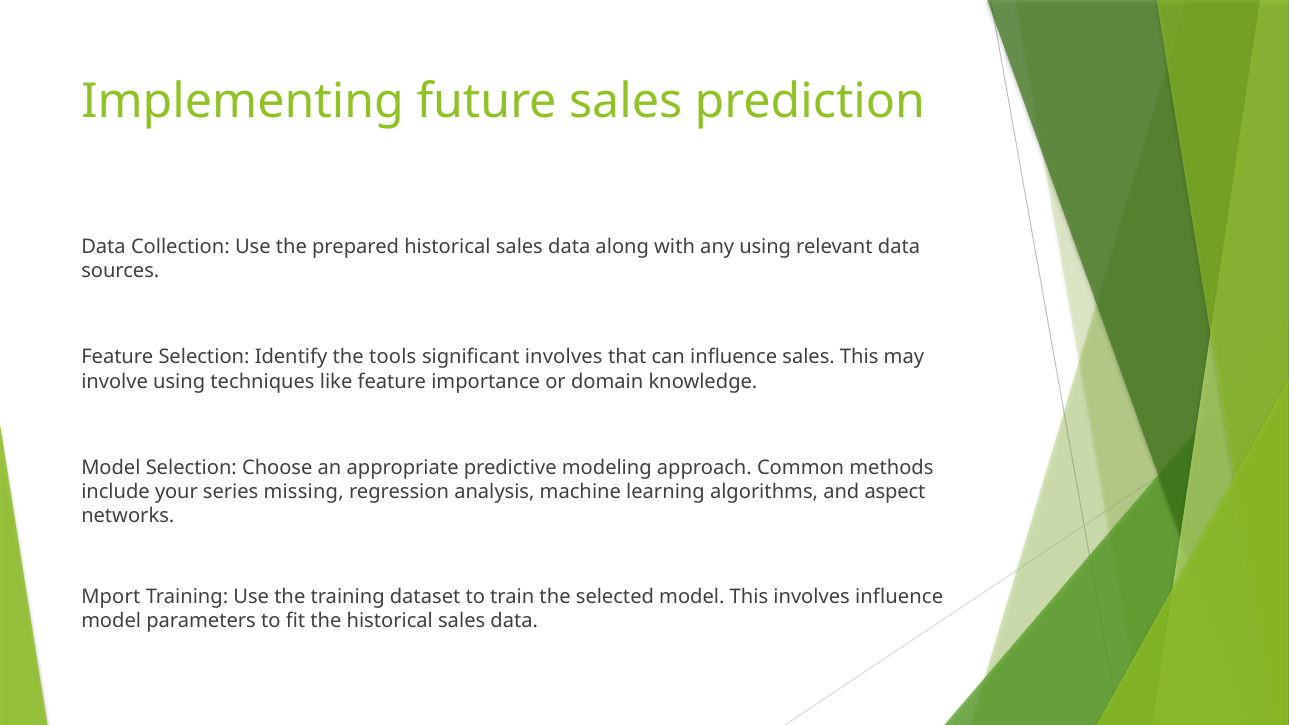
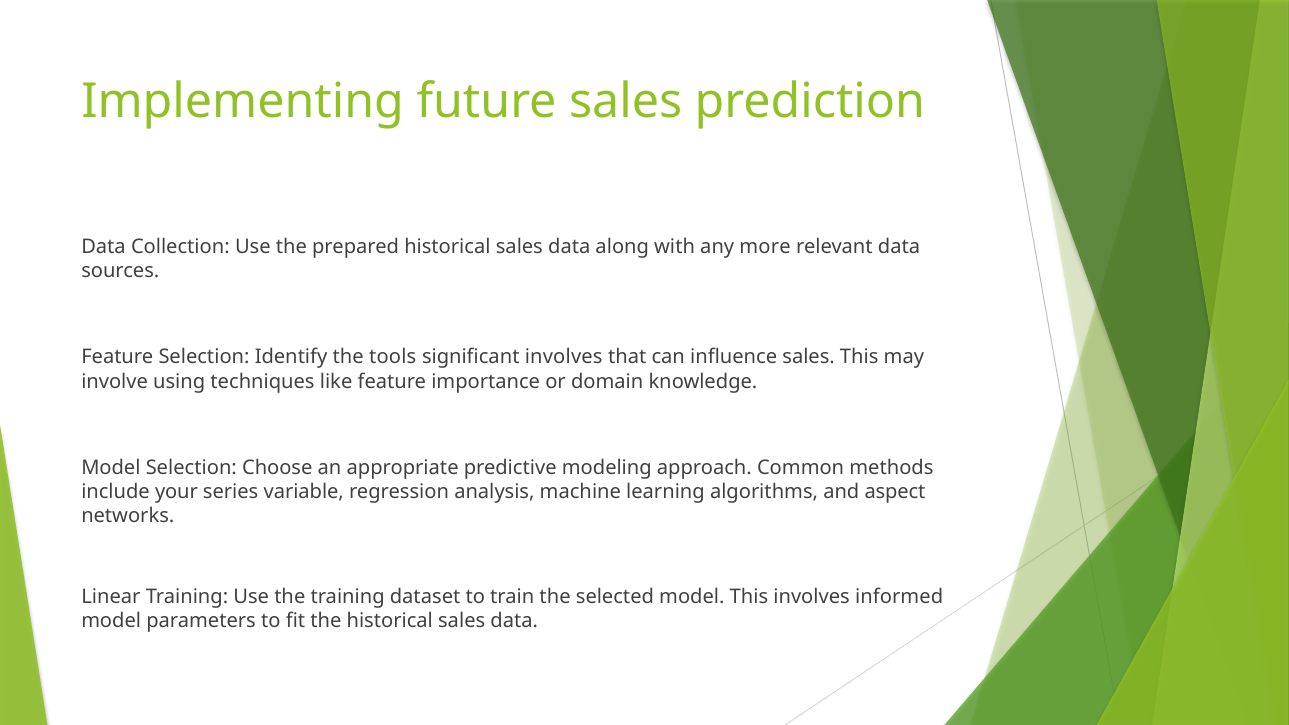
any using: using -> more
missing: missing -> variable
Mport: Mport -> Linear
involves influence: influence -> informed
